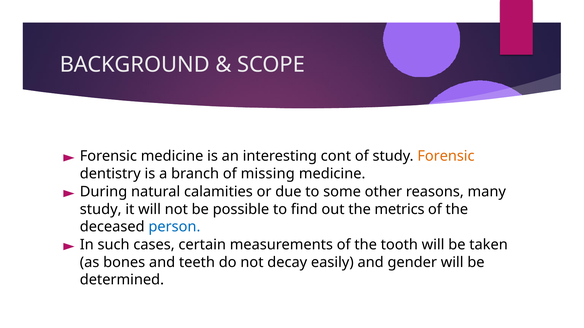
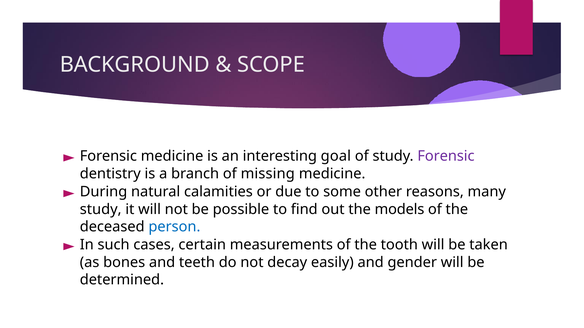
cont: cont -> goal
Forensic at (446, 156) colour: orange -> purple
metrics: metrics -> models
